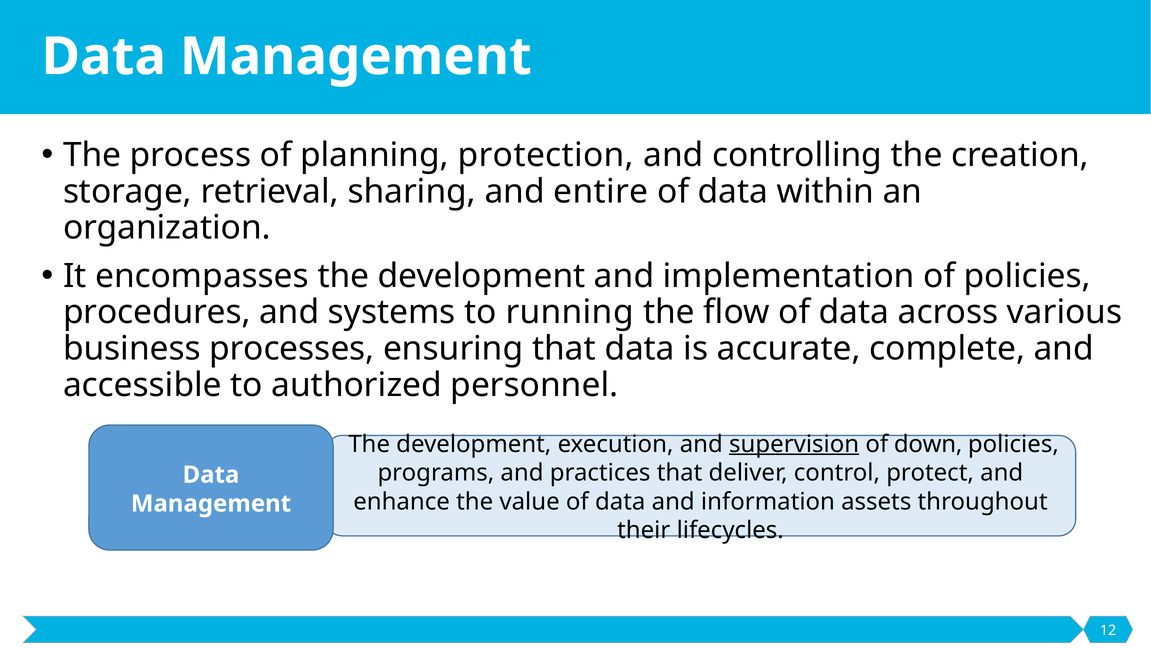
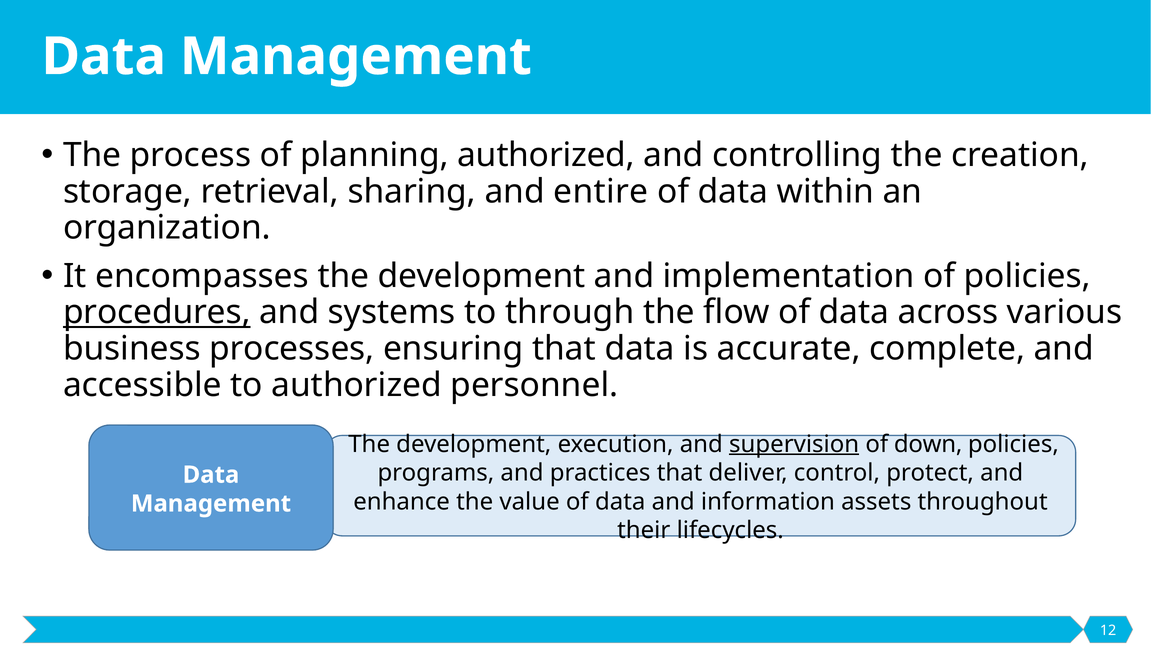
planning protection: protection -> authorized
procedures underline: none -> present
running: running -> through
